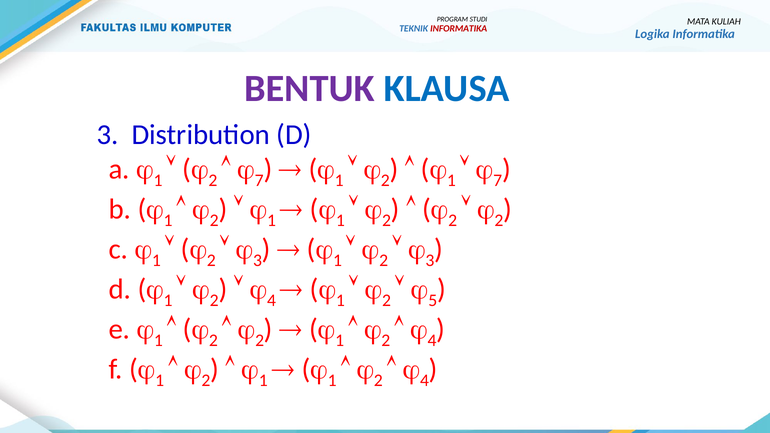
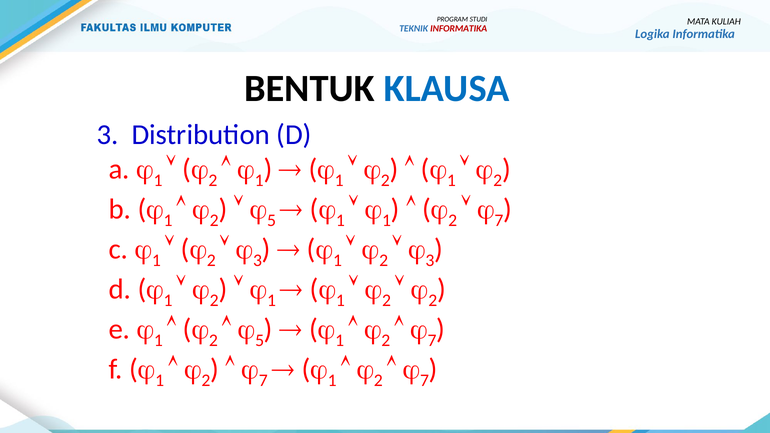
BENTUK colour: purple -> black
7 at (259, 181): 7 -> 1
7 at (498, 181): 7 -> 2
1 at (272, 221): 1 -> 5
2 at (387, 221): 2 -> 1
2 at (499, 221): 2 -> 7
4 at (272, 301): 4 -> 1
5 at (433, 301): 5 -> 2
2 at (260, 341): 2 -> 5
4 at (432, 341): 4 -> 7
1 at (263, 381): 1 -> 7
4 at (424, 381): 4 -> 7
